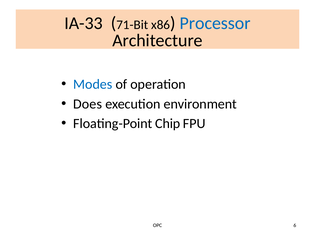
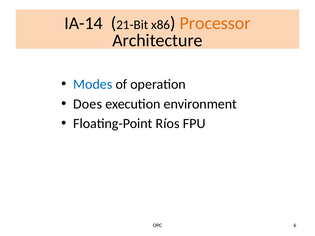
IA-33: IA-33 -> IA-14
71-Bit: 71-Bit -> 21-Bit
Processor colour: blue -> orange
Chip: Chip -> Ríos
